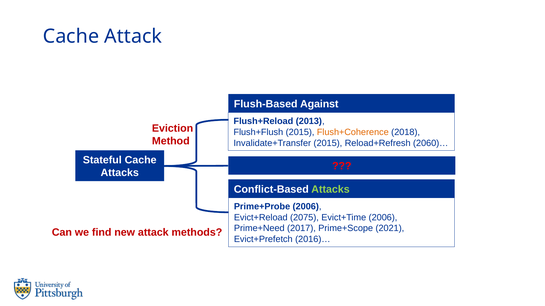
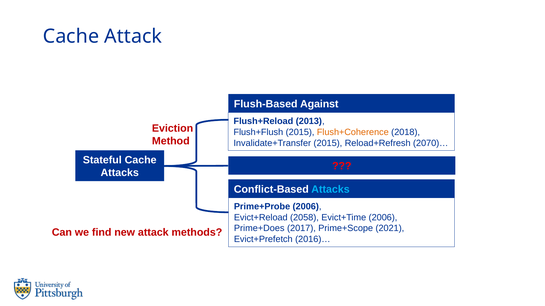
2060)…: 2060)… -> 2070)…
Attacks at (330, 190) colour: light green -> light blue
2075: 2075 -> 2058
Prime+Need: Prime+Need -> Prime+Does
